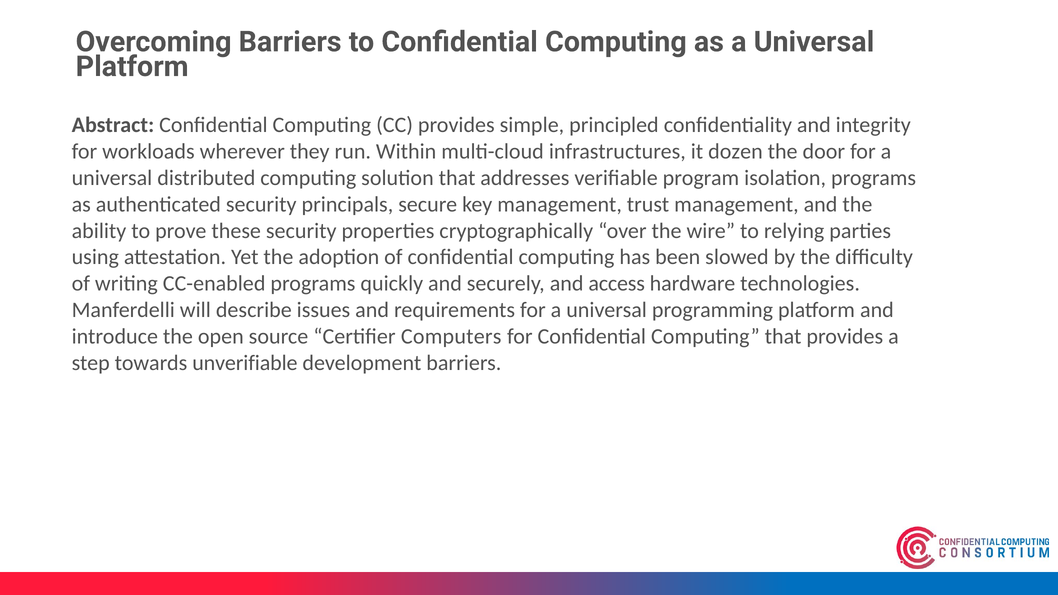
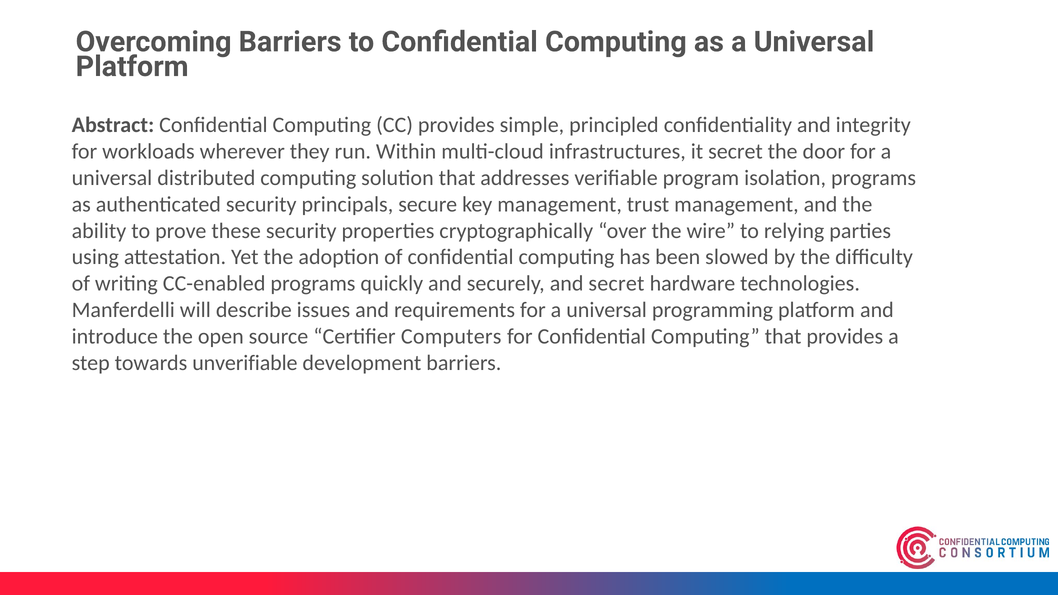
it dozen: dozen -> secret
and access: access -> secret
